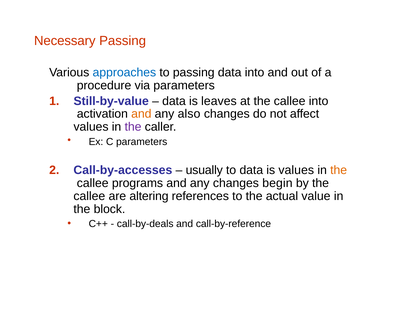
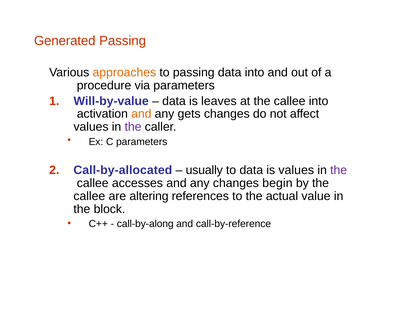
Necessary: Necessary -> Generated
approaches colour: blue -> orange
Still-by-value: Still-by-value -> Will-by-value
also: also -> gets
Call-by-accesses: Call-by-accesses -> Call-by-allocated
the at (339, 170) colour: orange -> purple
programs: programs -> accesses
call-by-deals: call-by-deals -> call-by-along
